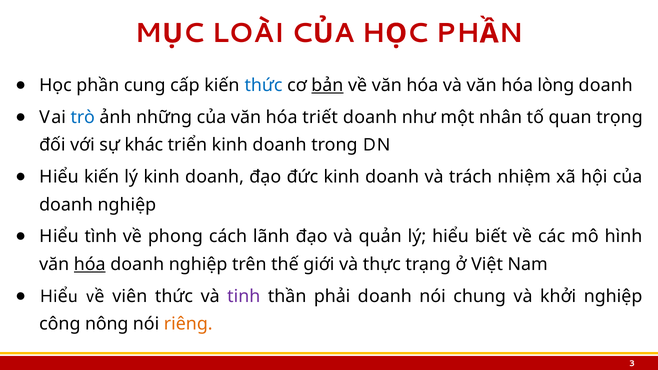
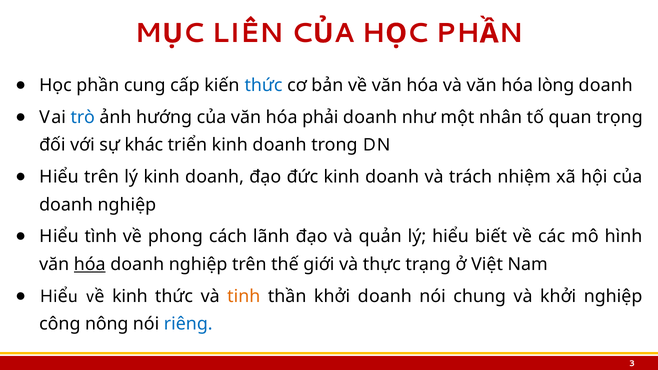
LOÀI: LOÀI -> LIÊN
bản underline: present -> none
những: những -> hướng
triết: triết -> phải
Hiểu kiến: kiến -> trên
viên at (130, 296): viên -> kinh
tinh colour: purple -> orange
thần phải: phải -> khởi
riêng colour: orange -> blue
